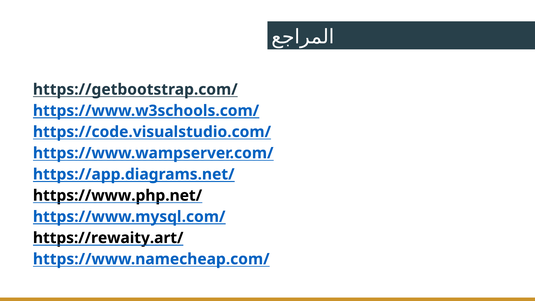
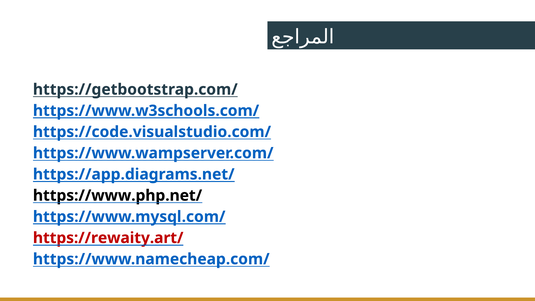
https://rewaity.art/ colour: black -> red
